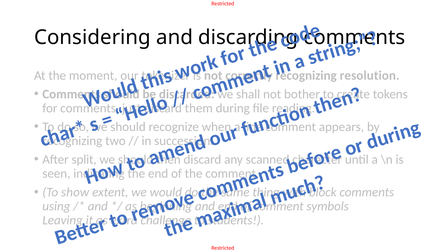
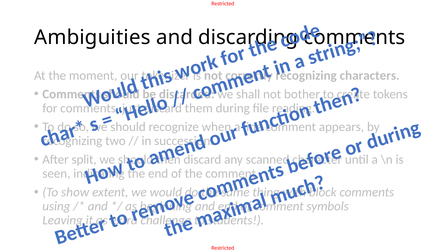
Considering: Considering -> Ambiguities
resolution: resolution -> characters
